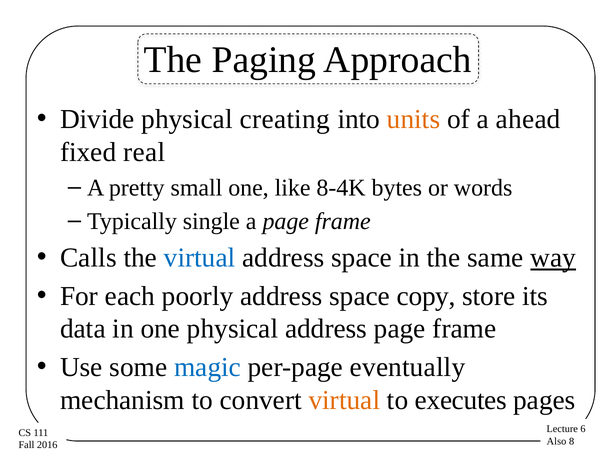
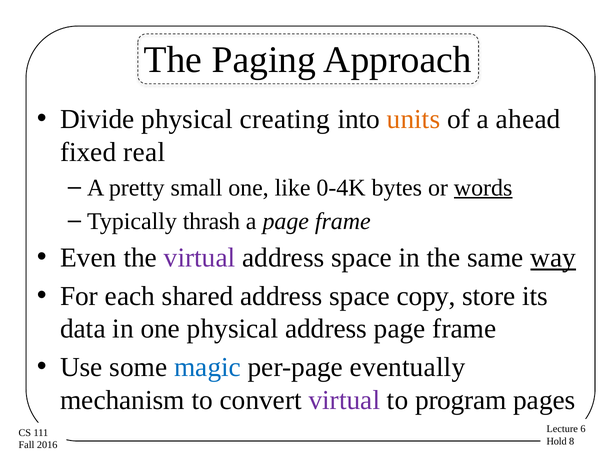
8-4K: 8-4K -> 0-4K
words underline: none -> present
single: single -> thrash
Calls: Calls -> Even
virtual at (200, 258) colour: blue -> purple
poorly: poorly -> shared
virtual at (344, 400) colour: orange -> purple
executes: executes -> program
Also: Also -> Hold
